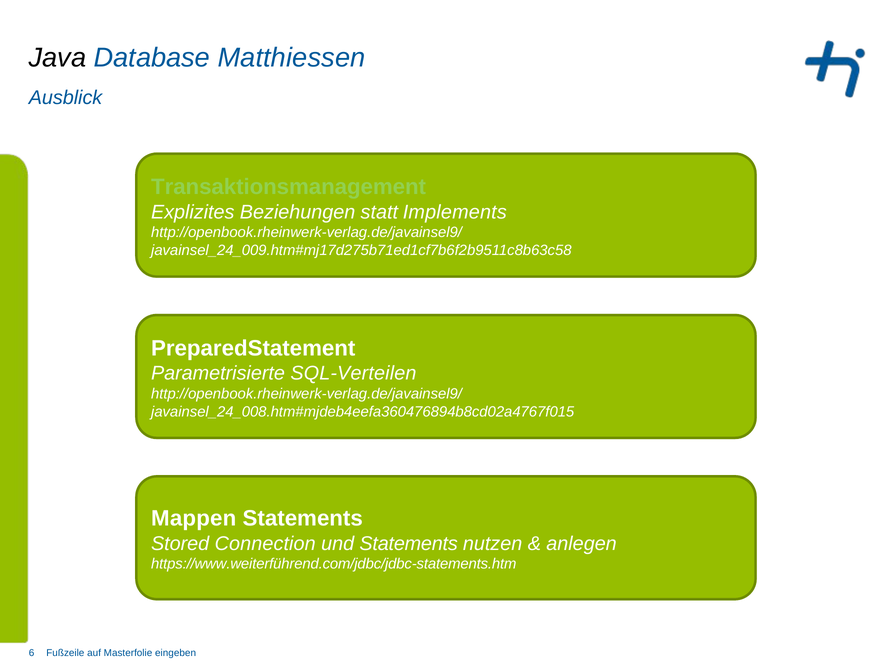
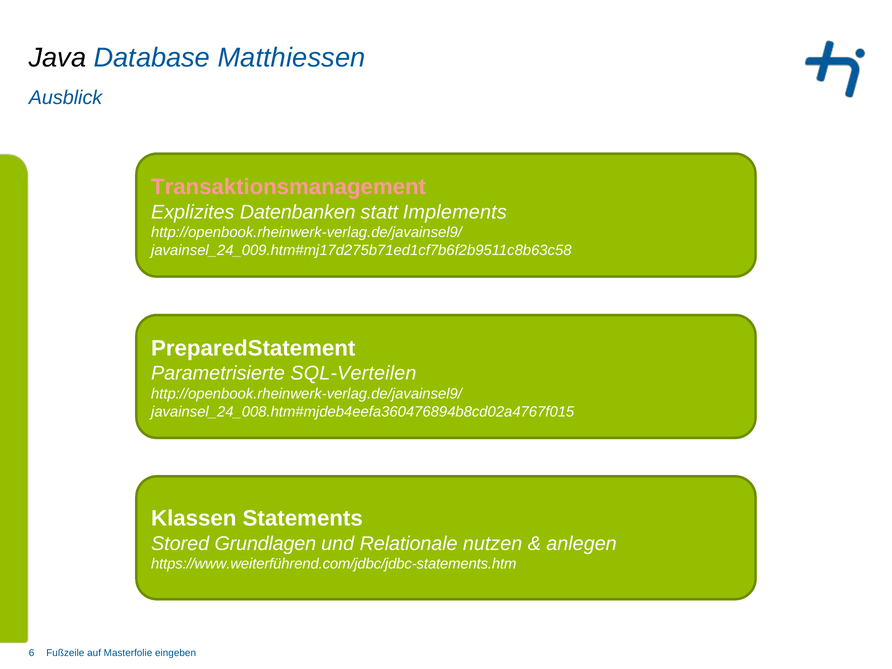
Transaktionsmanagement colour: light green -> pink
Beziehungen: Beziehungen -> Datenbanken
Mappen: Mappen -> Klassen
Connection: Connection -> Grundlagen
und Statements: Statements -> Relationale
